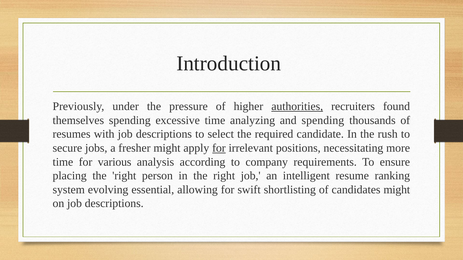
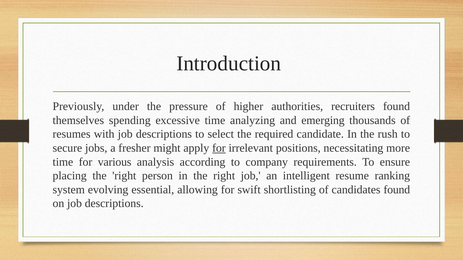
authorities underline: present -> none
and spending: spending -> emerging
candidates might: might -> found
